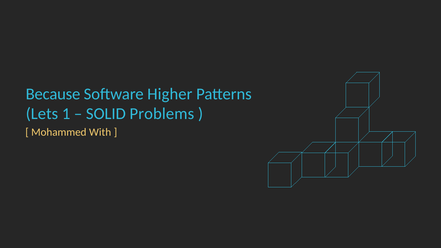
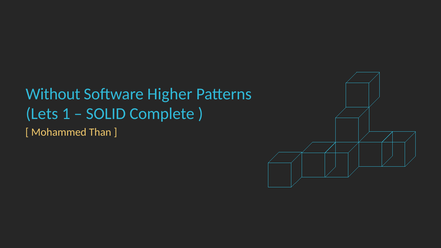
Because: Because -> Without
Problems: Problems -> Complete
With: With -> Than
